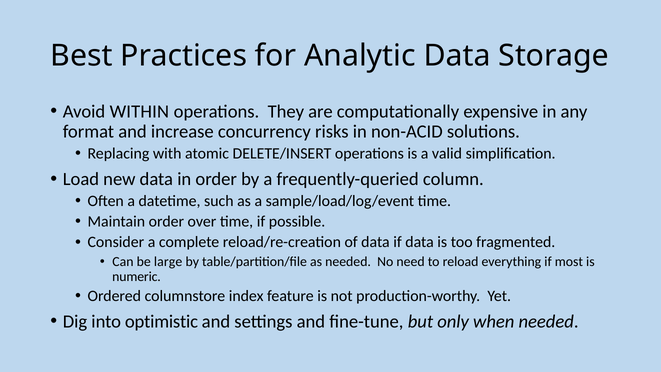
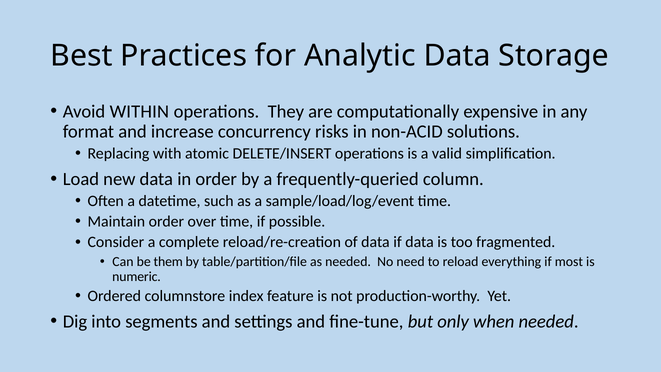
large: large -> them
optimistic: optimistic -> segments
